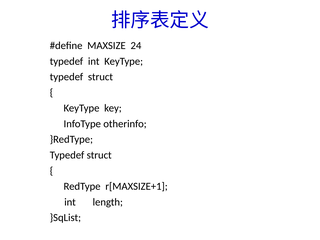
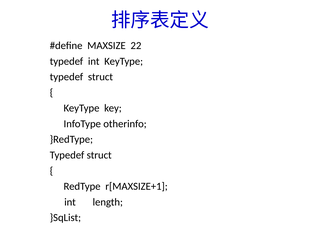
24: 24 -> 22
